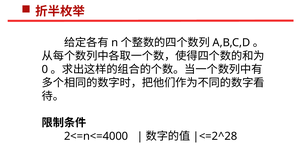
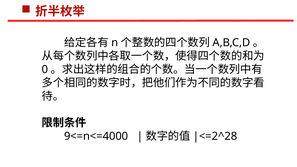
2<=n<=4000: 2<=n<=4000 -> 9<=n<=4000
